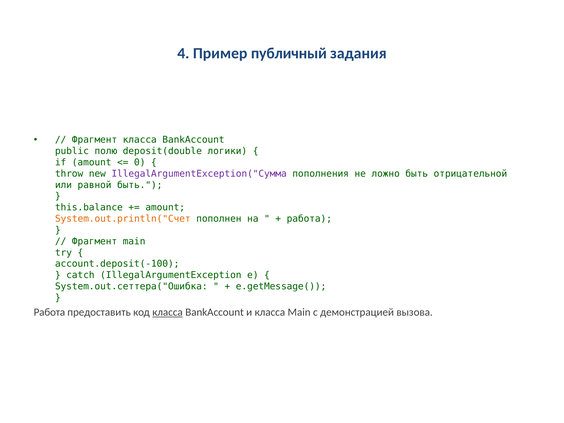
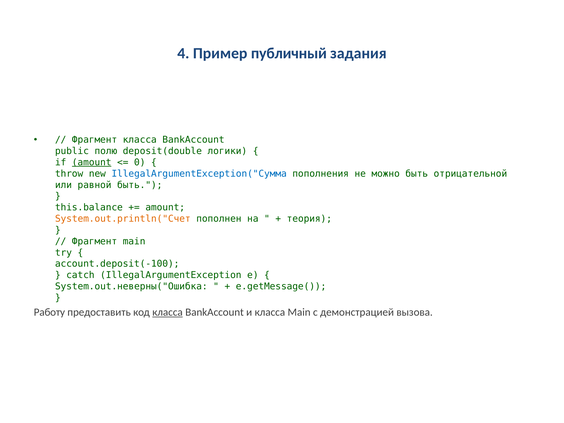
amount at (92, 162) underline: none -> present
IllegalArgumentException("Сумма colour: purple -> blue
ложно: ложно -> можно
работа at (309, 219): работа -> теория
System.out.сеттера("Ошибка: System.out.сеттера("Ошибка -> System.out.неверны("Ошибка
Работа at (49, 312): Работа -> Работу
